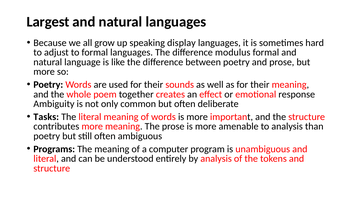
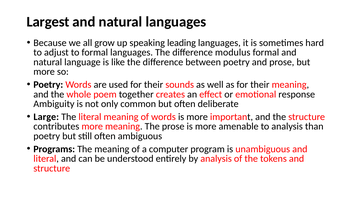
display: display -> leading
Tasks: Tasks -> Large
